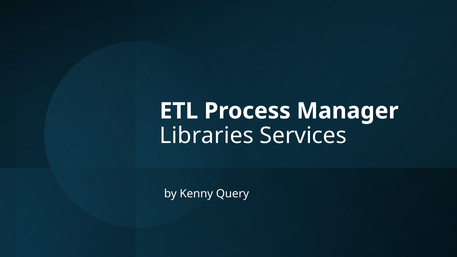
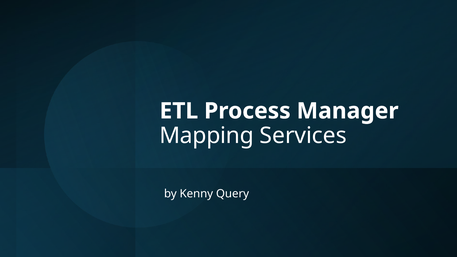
Libraries: Libraries -> Mapping
